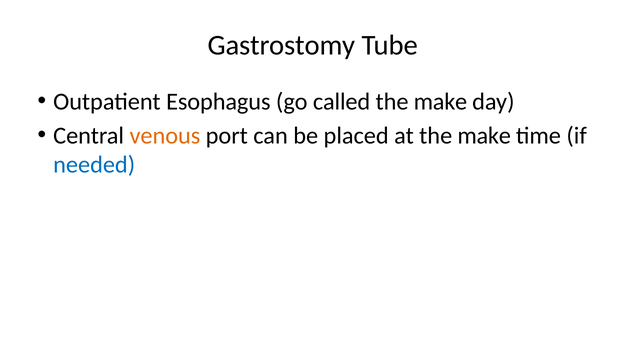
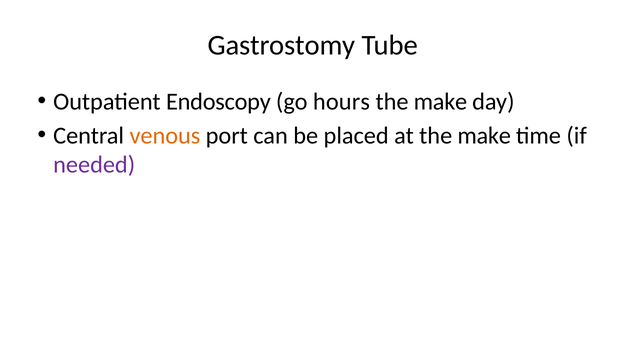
Esophagus: Esophagus -> Endoscopy
called: called -> hours
needed colour: blue -> purple
